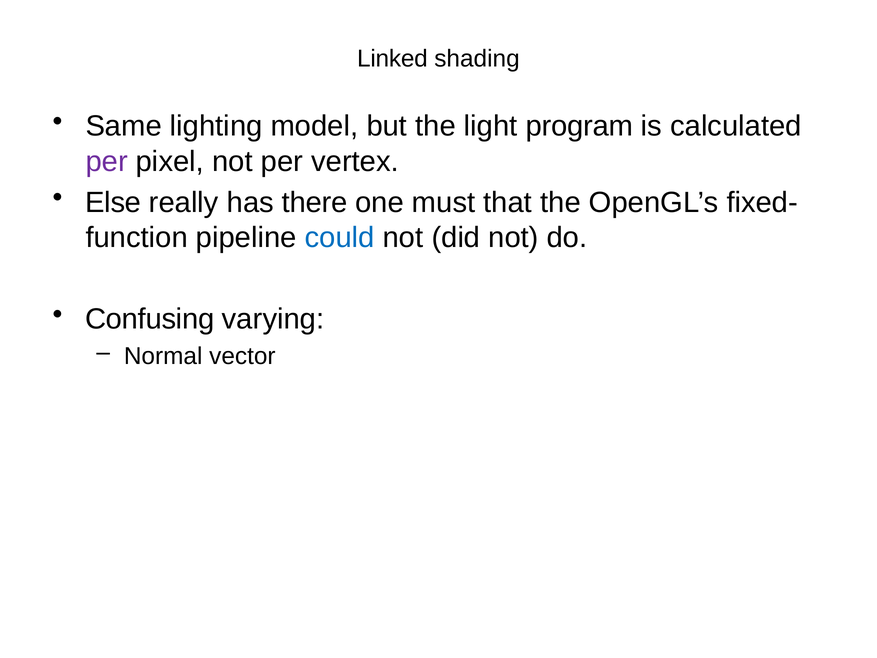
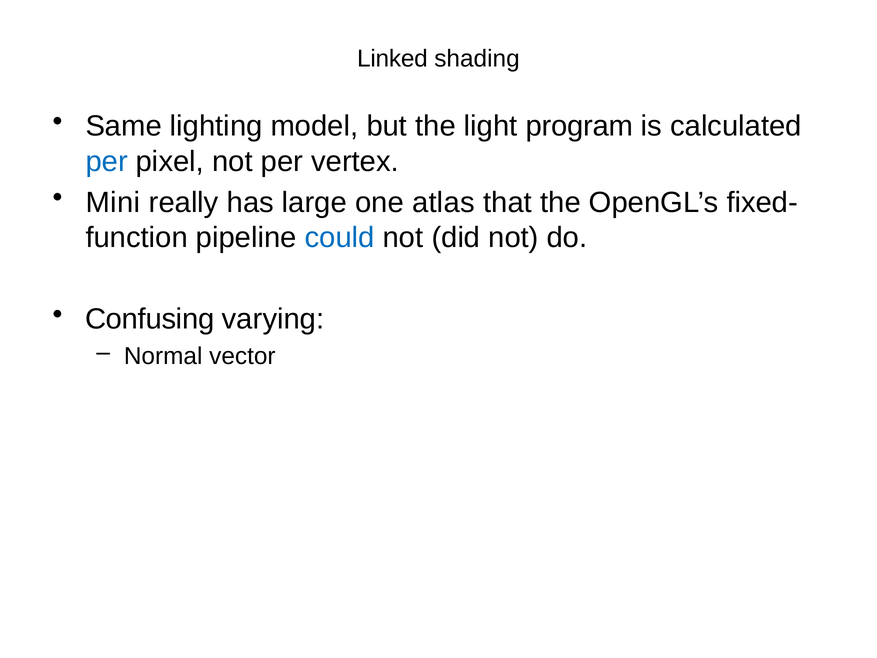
per at (107, 161) colour: purple -> blue
Else: Else -> Mini
there: there -> large
must: must -> atlas
